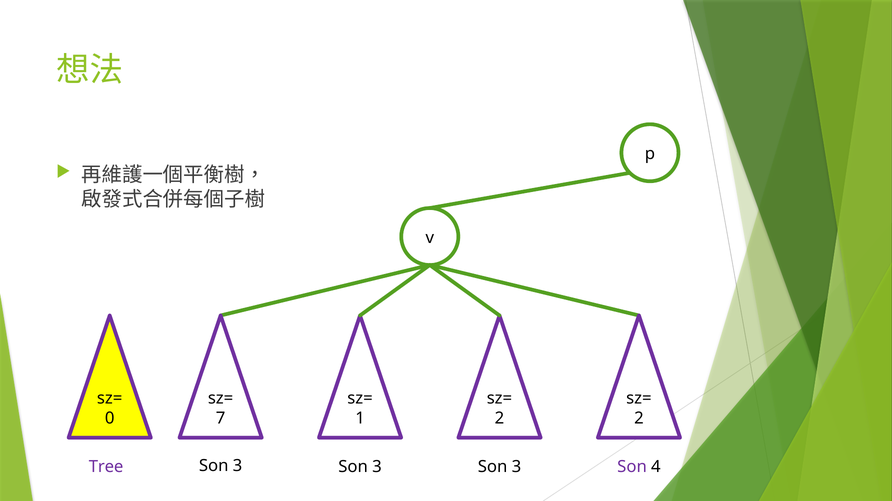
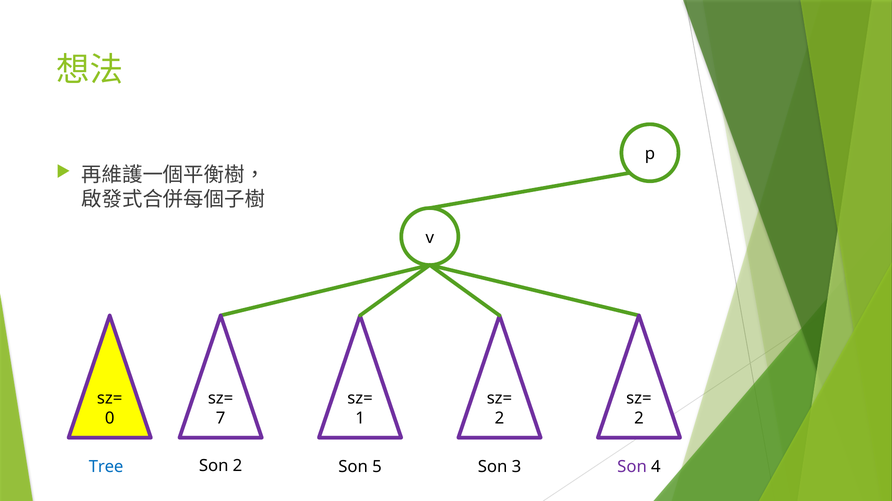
3 at (238, 466): 3 -> 2
3 at (377, 467): 3 -> 5
Tree colour: purple -> blue
